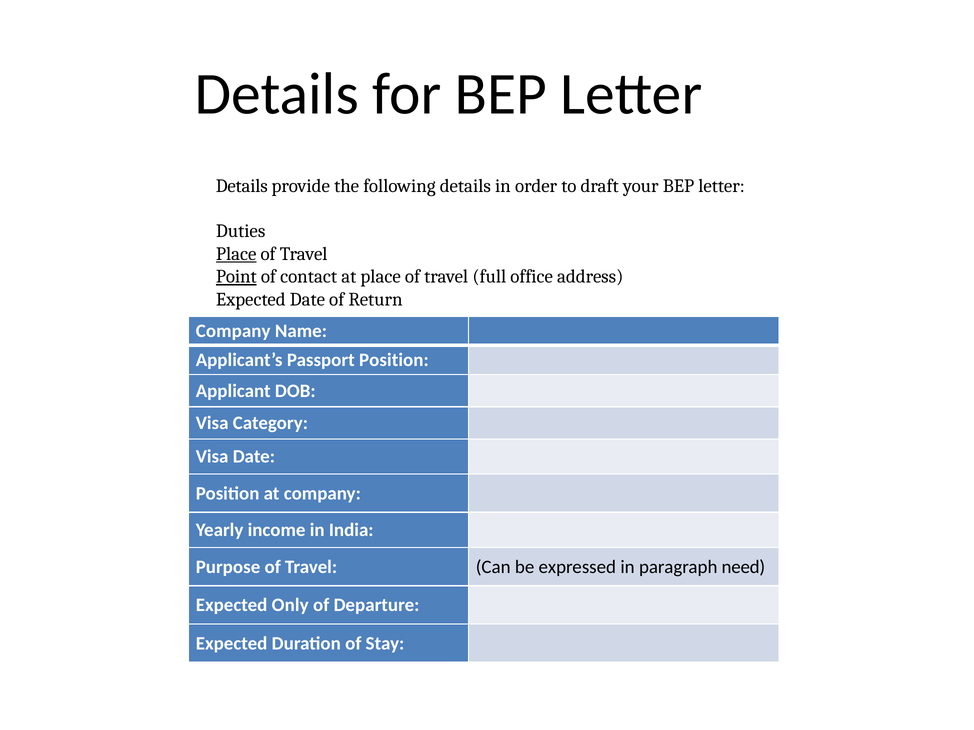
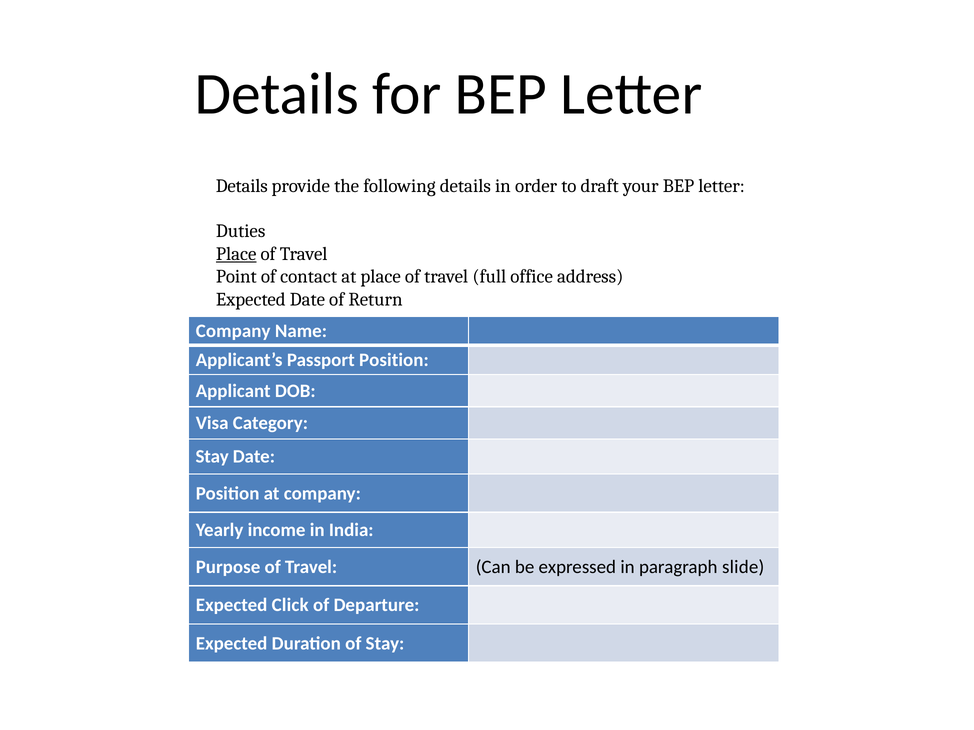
Point underline: present -> none
Visa at (212, 457): Visa -> Stay
need: need -> slide
Only: Only -> Click
